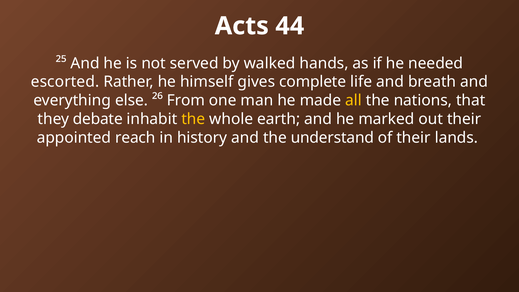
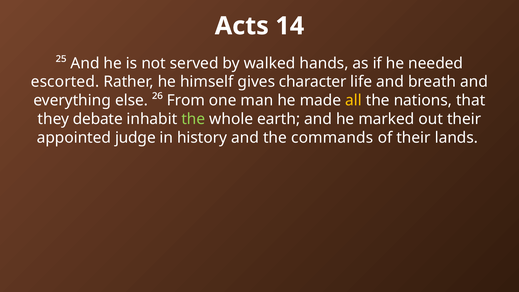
44: 44 -> 14
complete: complete -> character
the at (193, 119) colour: yellow -> light green
reach: reach -> judge
understand: understand -> commands
